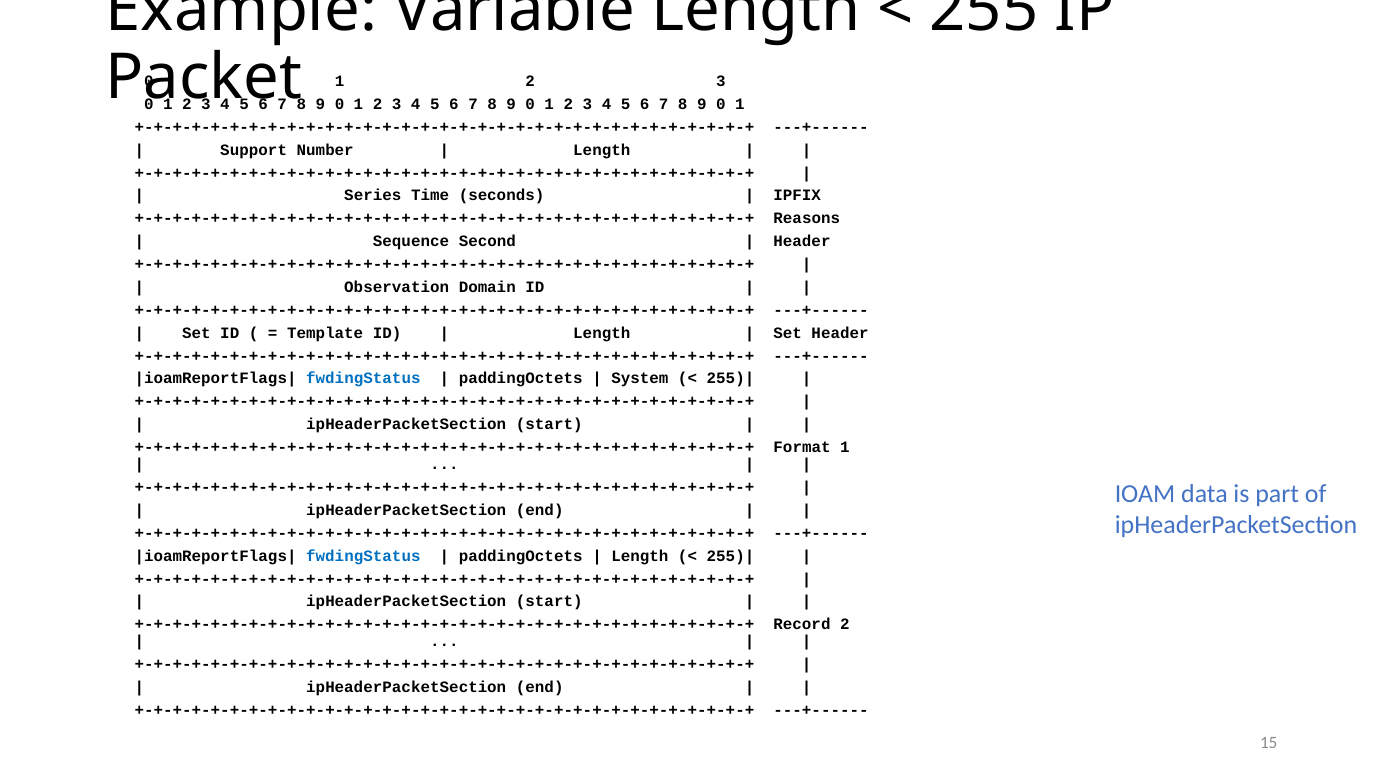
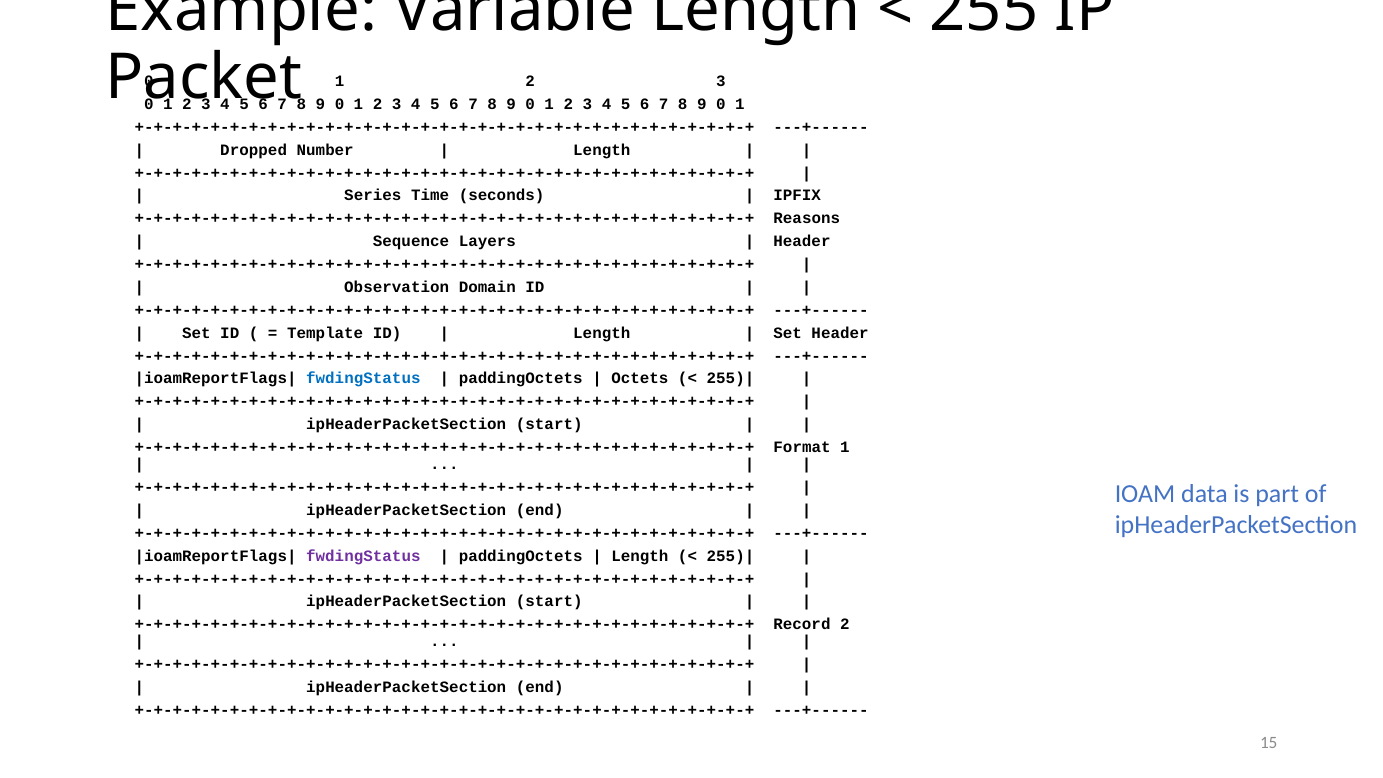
Support: Support -> Dropped
Second: Second -> Layers
System: System -> Octets
fwdingStatus at (363, 556) colour: blue -> purple
